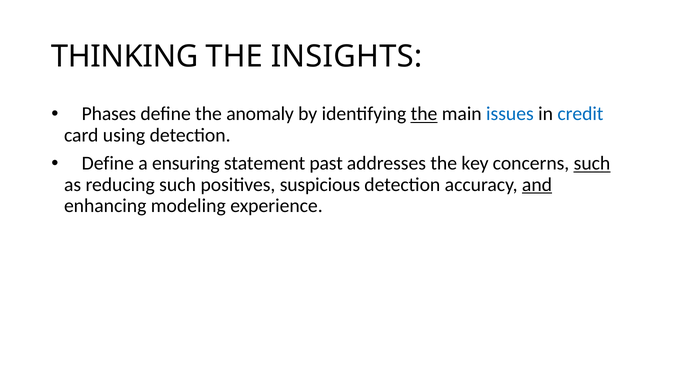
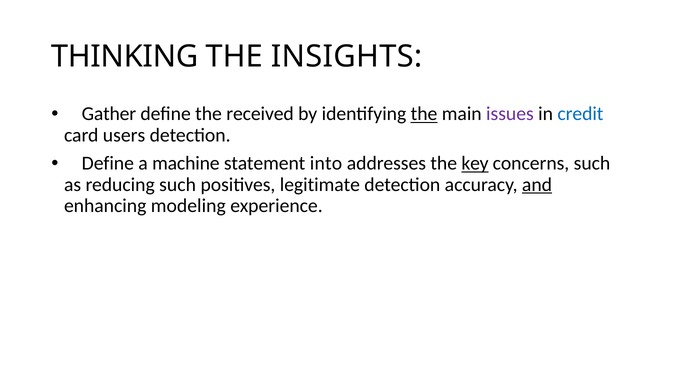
Phases: Phases -> Gather
anomaly: anomaly -> received
issues colour: blue -> purple
using: using -> users
ensuring: ensuring -> machine
past: past -> into
key underline: none -> present
such at (592, 163) underline: present -> none
suspicious: suspicious -> legitimate
